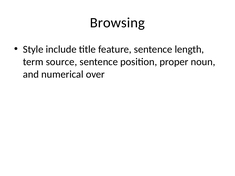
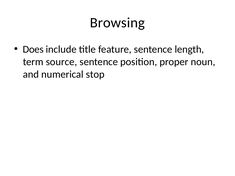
Style: Style -> Does
over: over -> stop
